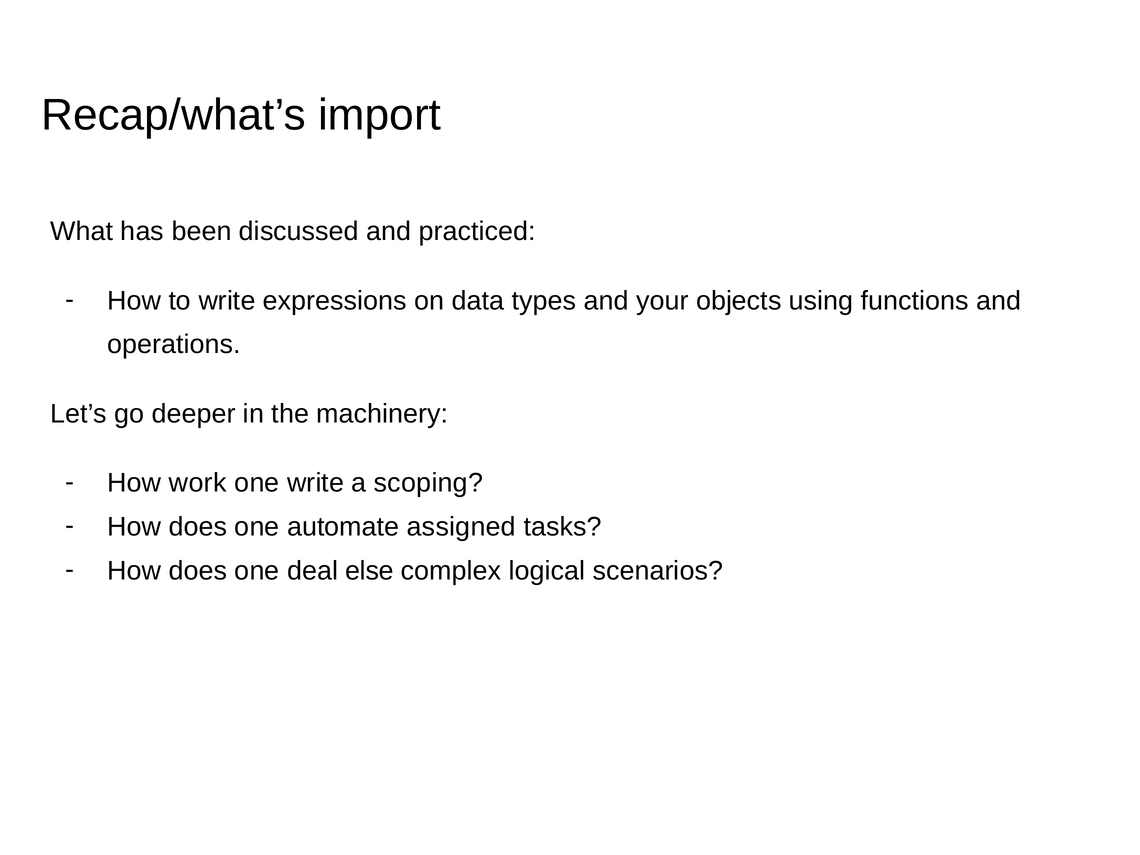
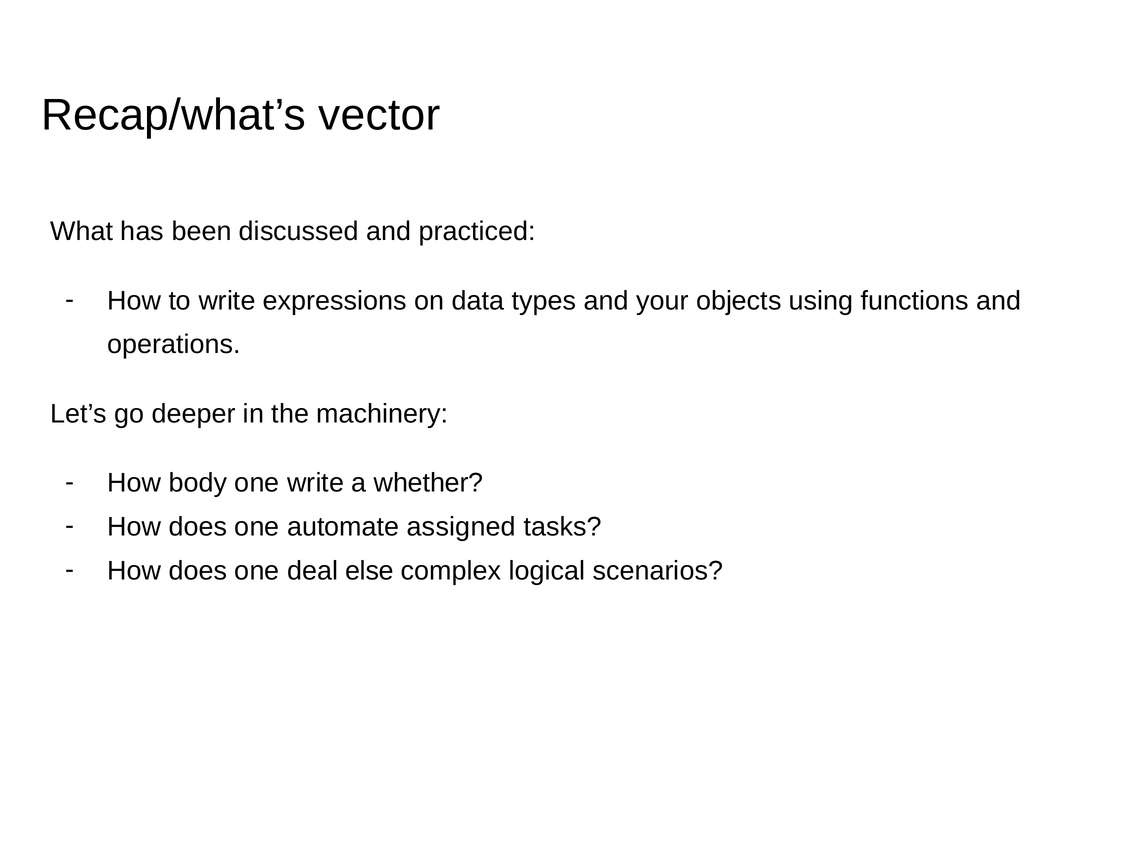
import: import -> vector
work: work -> body
scoping: scoping -> whether
